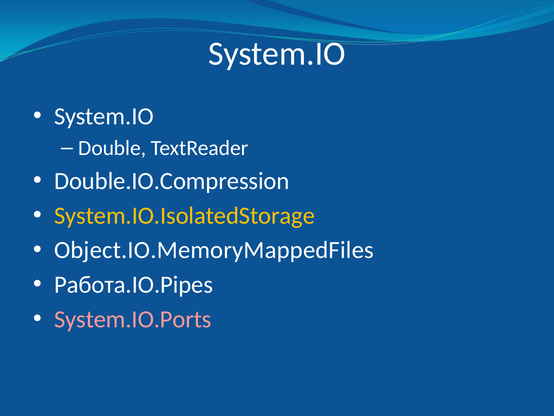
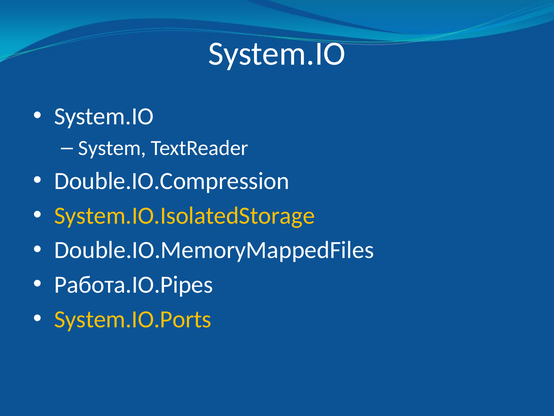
Double: Double -> System
Object.IO.MemoryMappedFiles: Object.IO.MemoryMappedFiles -> Double.IO.MemoryMappedFiles
System.IO.Ports colour: pink -> yellow
